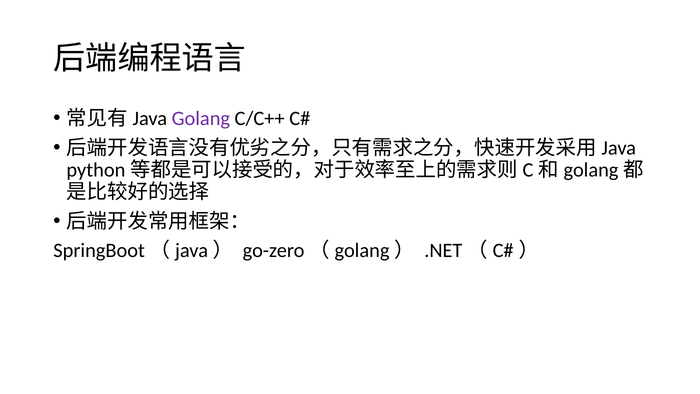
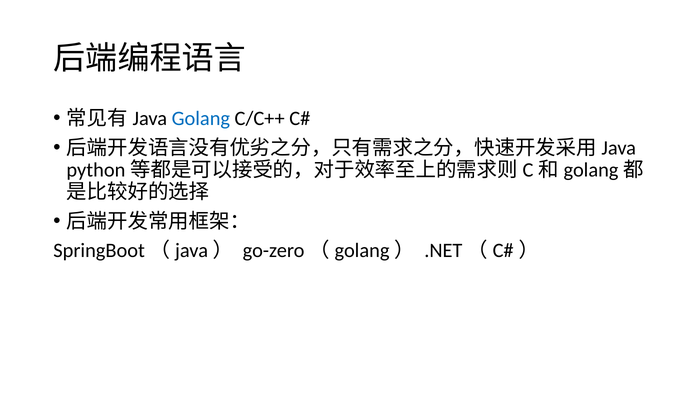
Golang colour: purple -> blue
